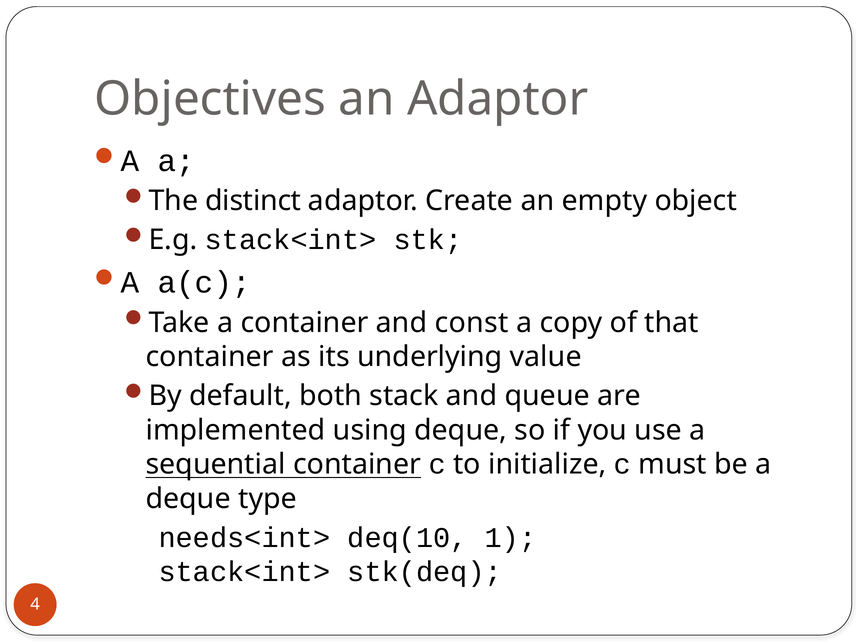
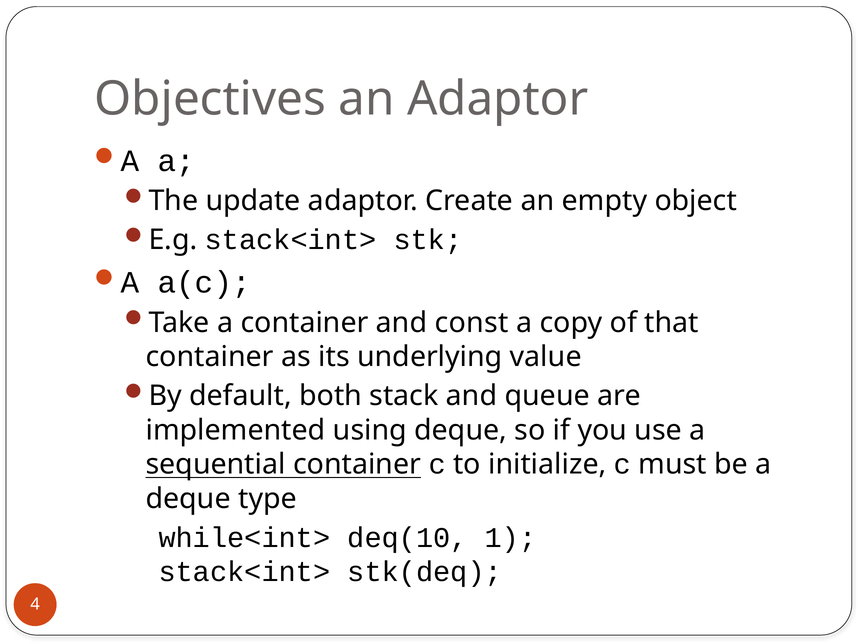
distinct: distinct -> update
needs<int>: needs<int> -> while<int>
